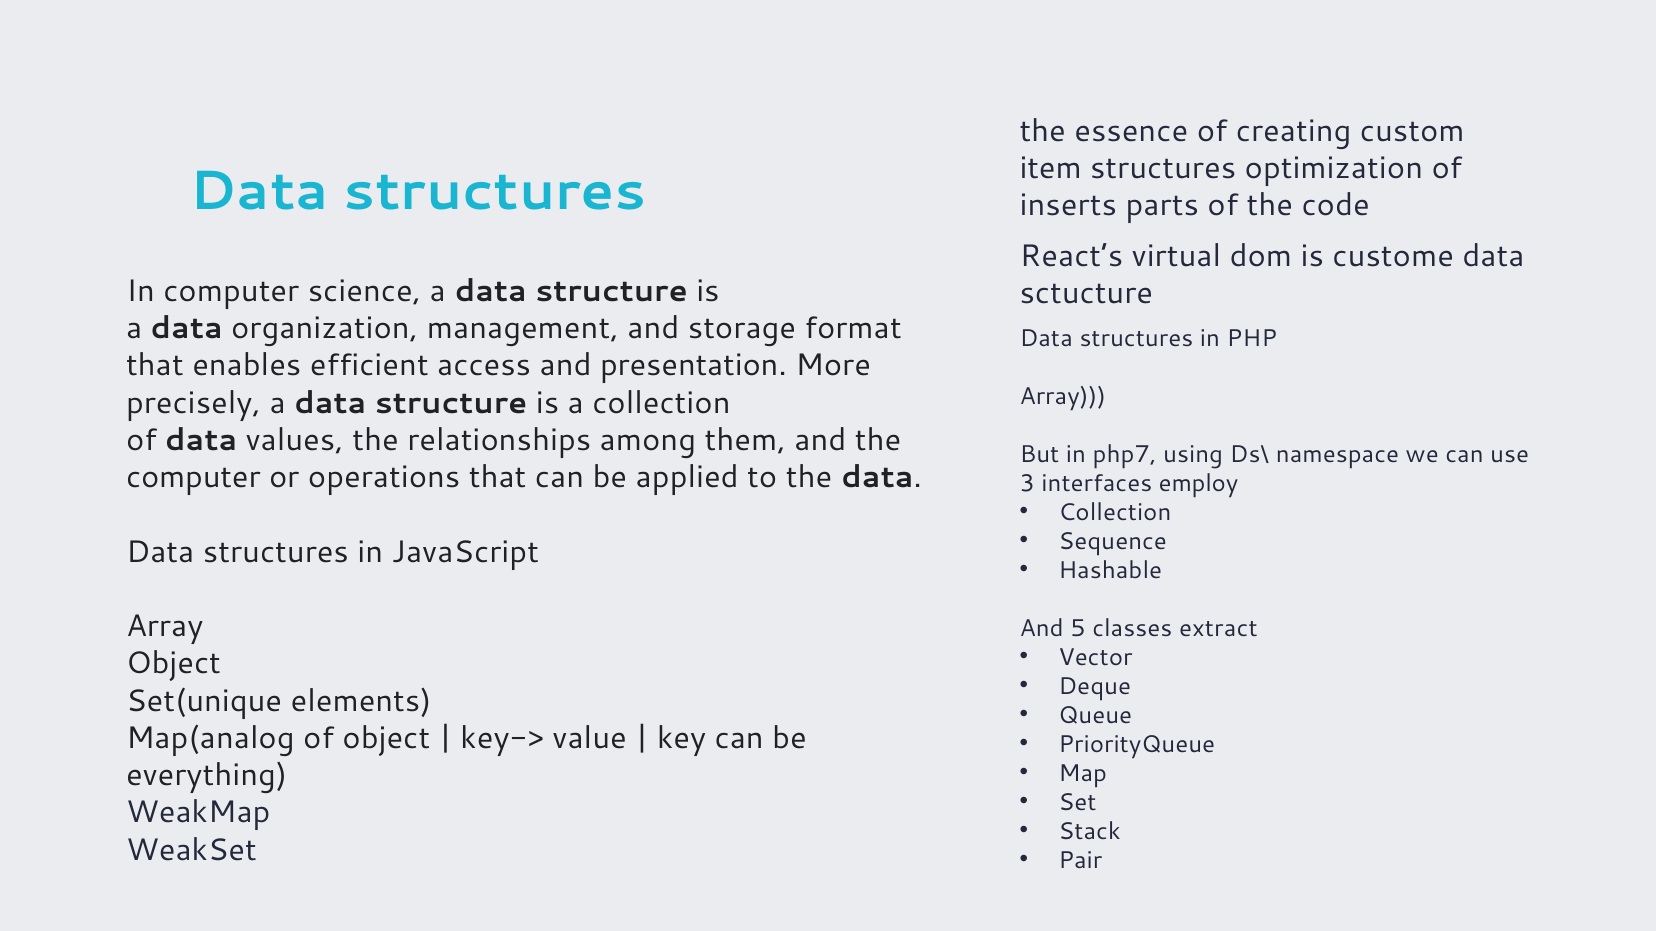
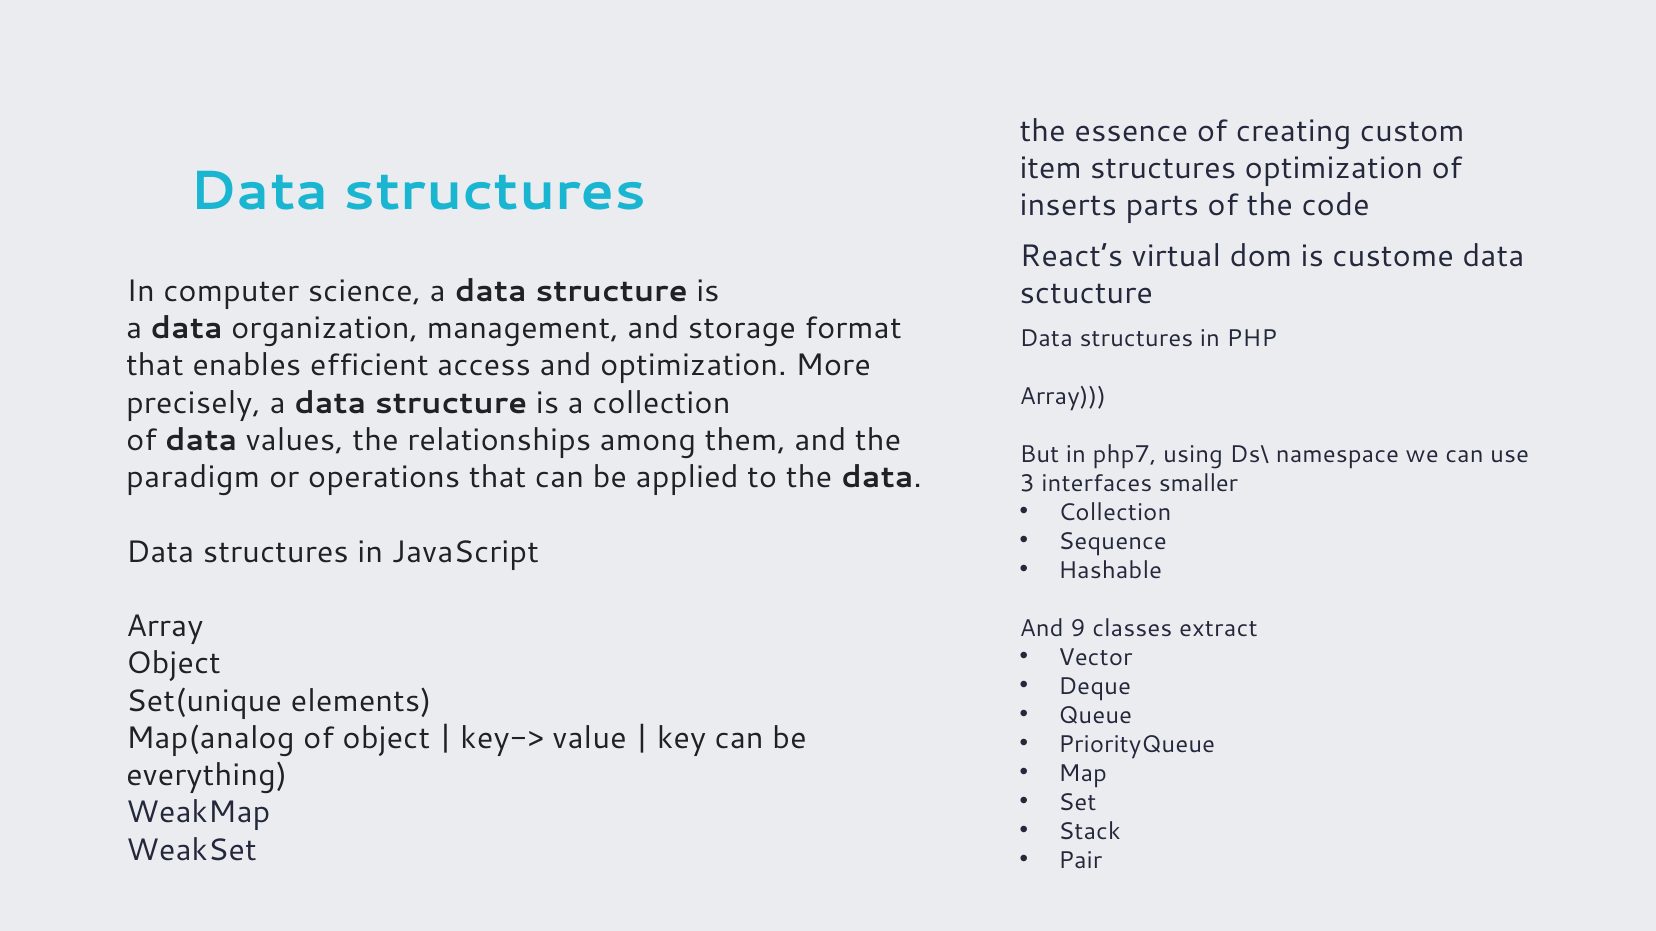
and presentation: presentation -> optimization
computer at (193, 478): computer -> paradigm
employ: employ -> smaller
5: 5 -> 9
